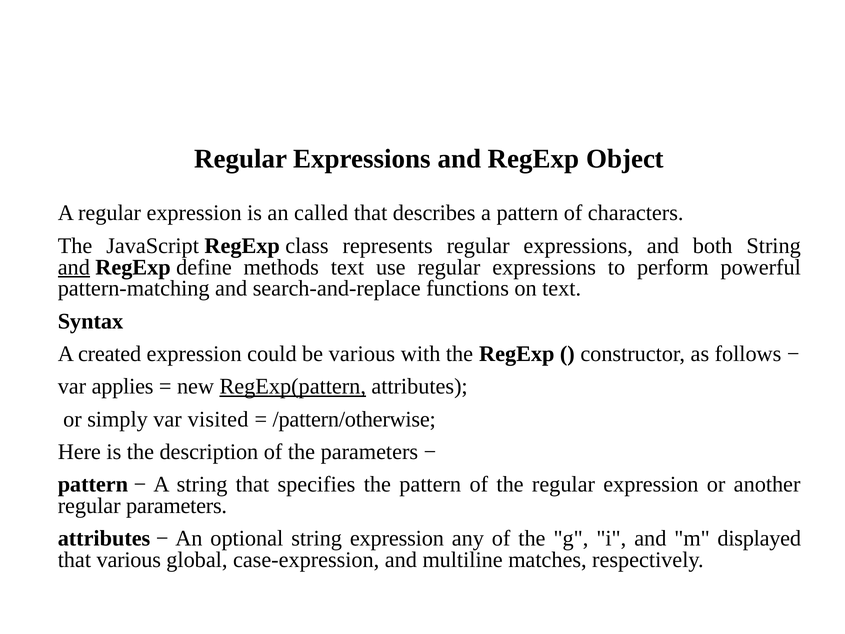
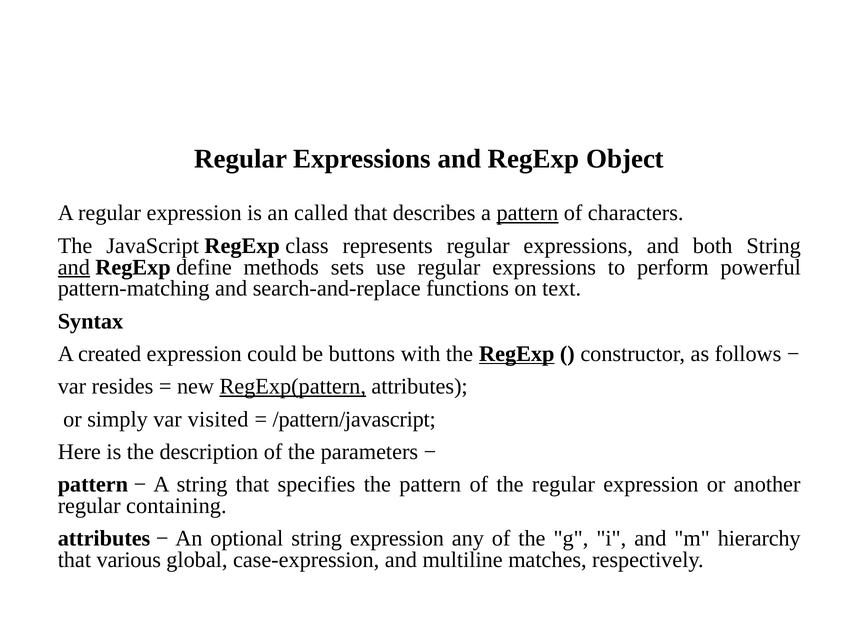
pattern at (527, 213) underline: none -> present
methods text: text -> sets
be various: various -> buttons
RegExp at (517, 354) underline: none -> present
applies: applies -> resides
/pattern/otherwise: /pattern/otherwise -> /pattern/javascript
regular parameters: parameters -> containing
displayed: displayed -> hierarchy
